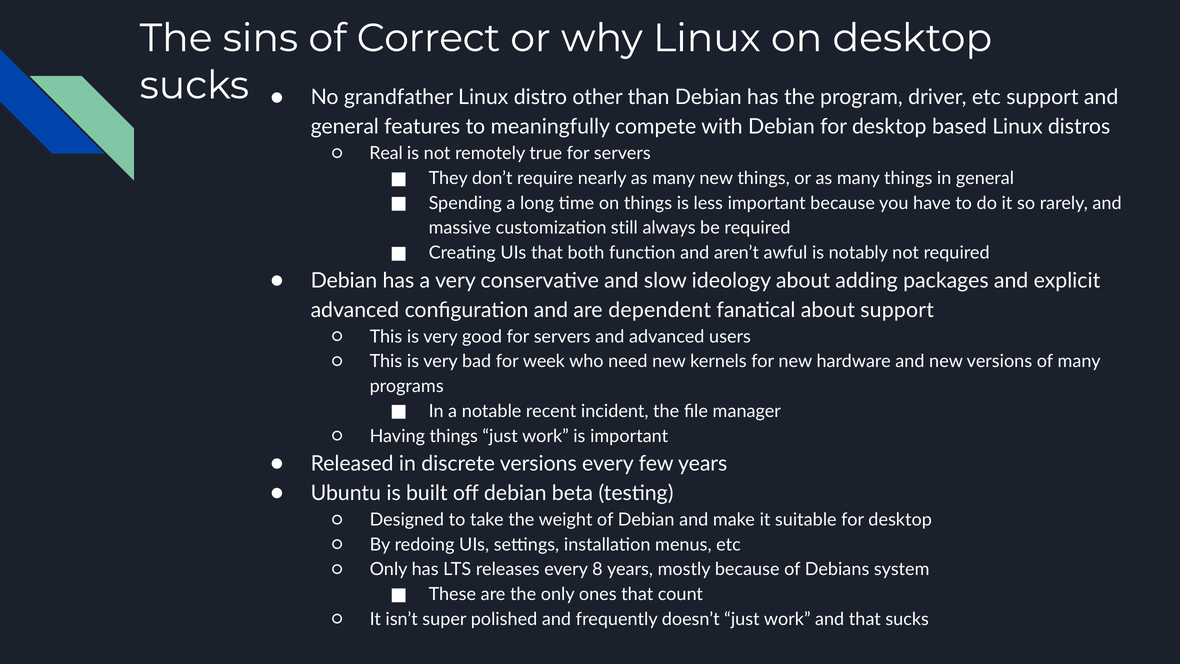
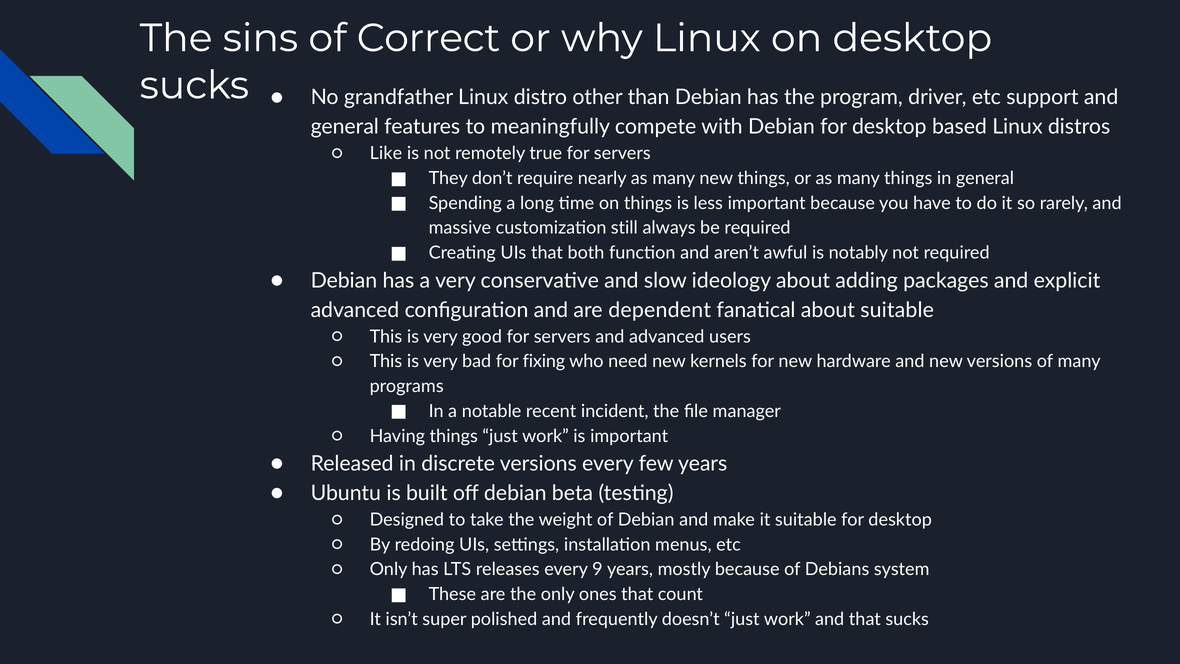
Real: Real -> Like
about support: support -> suitable
week: week -> fixing
8: 8 -> 9
